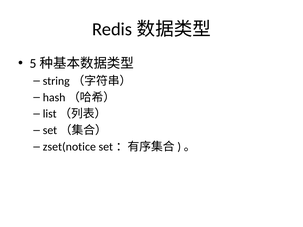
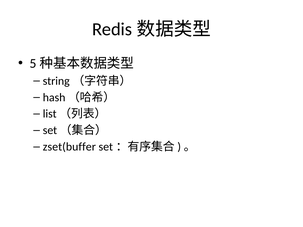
zset(notice: zset(notice -> zset(buffer
